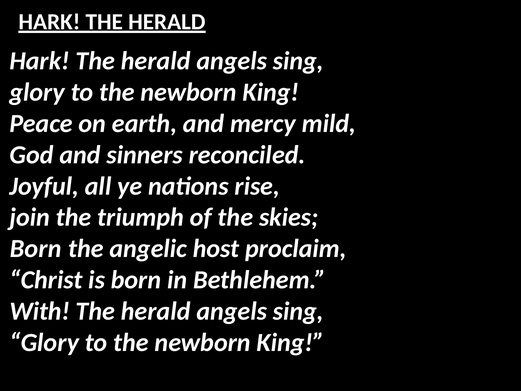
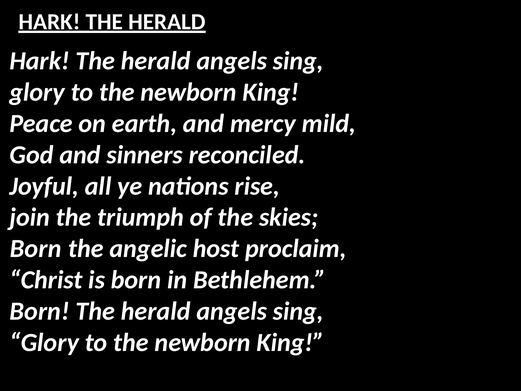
With at (40, 311): With -> Born
